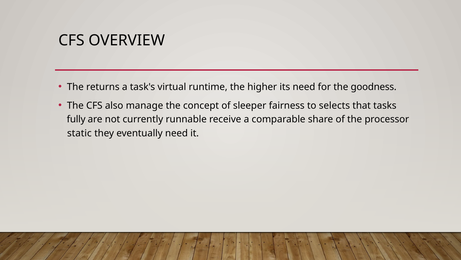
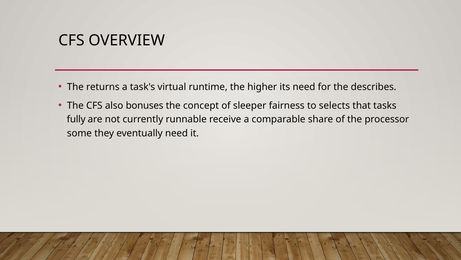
goodness: goodness -> describes
manage: manage -> bonuses
static: static -> some
